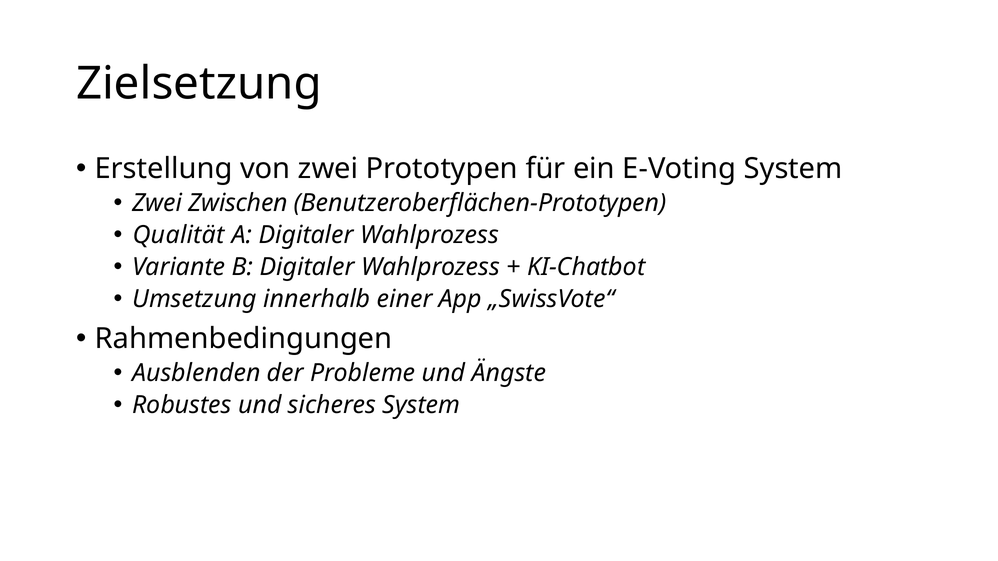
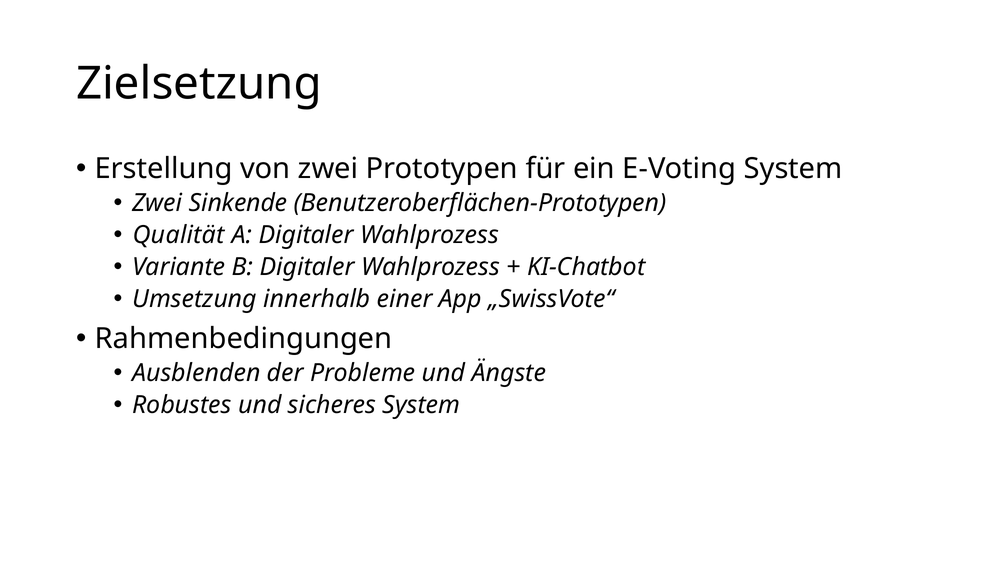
Zwischen: Zwischen -> Sinkende
